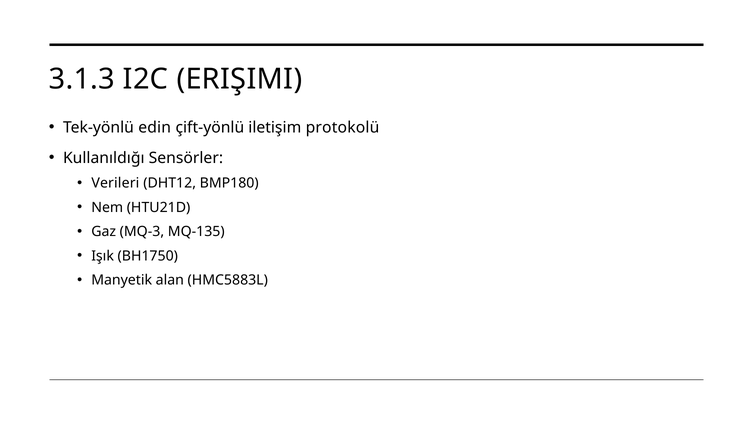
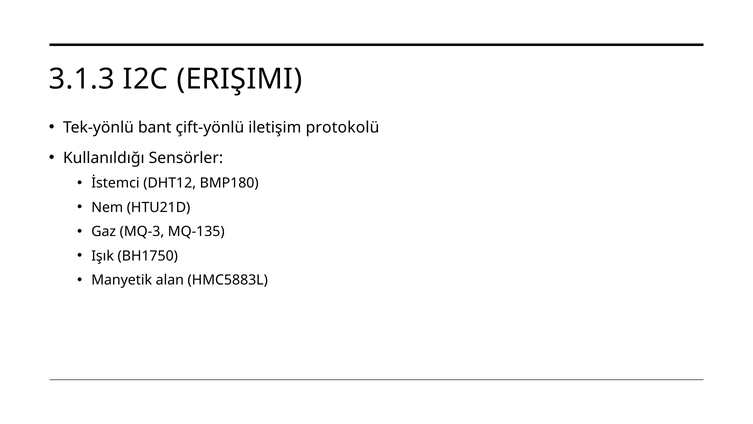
edin: edin -> bant
Verileri: Verileri -> İstemci
